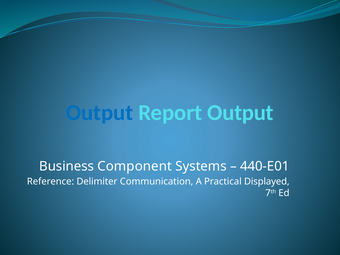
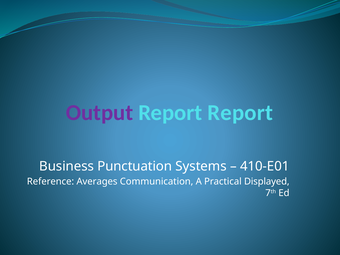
Output at (99, 113) colour: blue -> purple
Report Output: Output -> Report
Component: Component -> Punctuation
440-E01: 440-E01 -> 410-E01
Delimiter: Delimiter -> Averages
